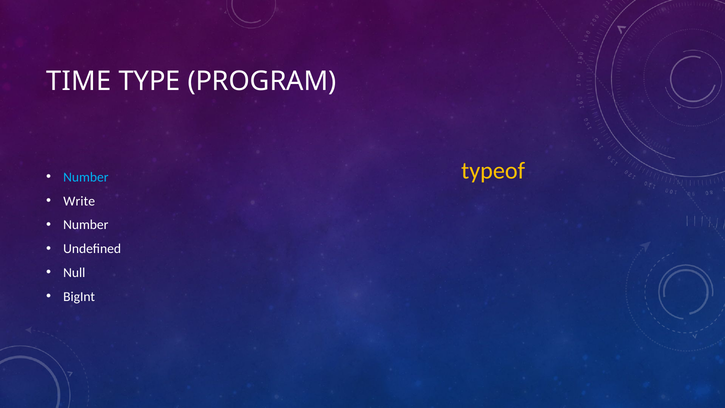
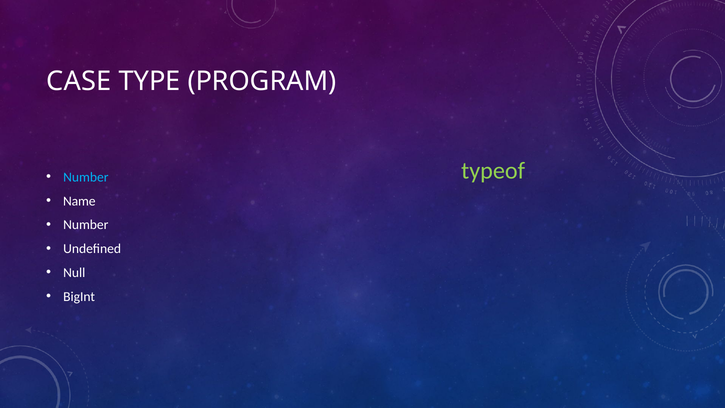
TIME: TIME -> CASE
typeof colour: yellow -> light green
Write: Write -> Name
